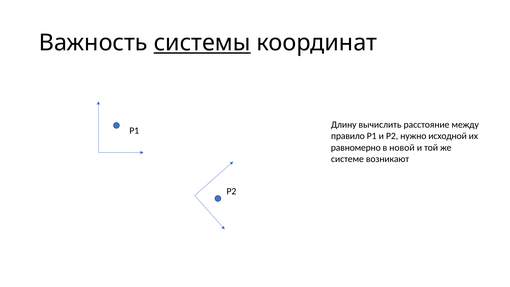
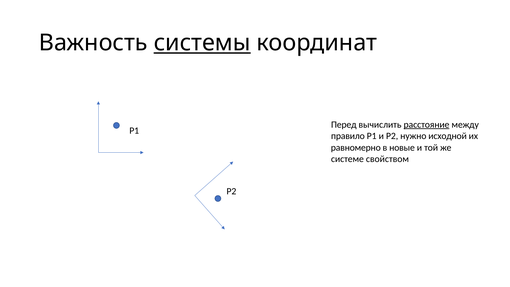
Длину: Длину -> Перед
расстояние underline: none -> present
новой: новой -> новые
возникают: возникают -> свойством
